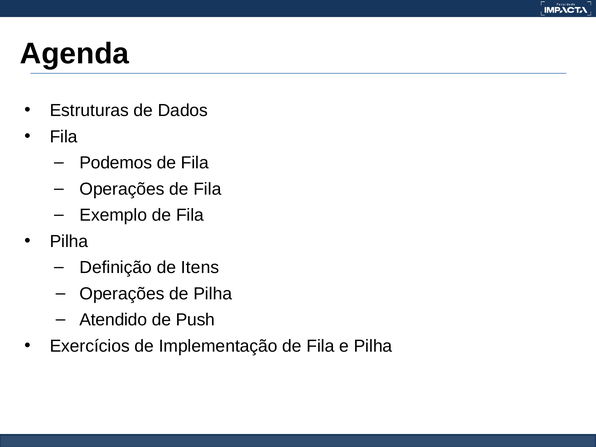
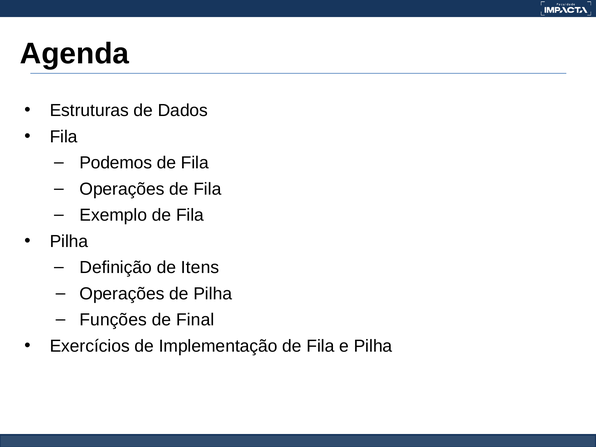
Atendido: Atendido -> Funções
Push: Push -> Final
